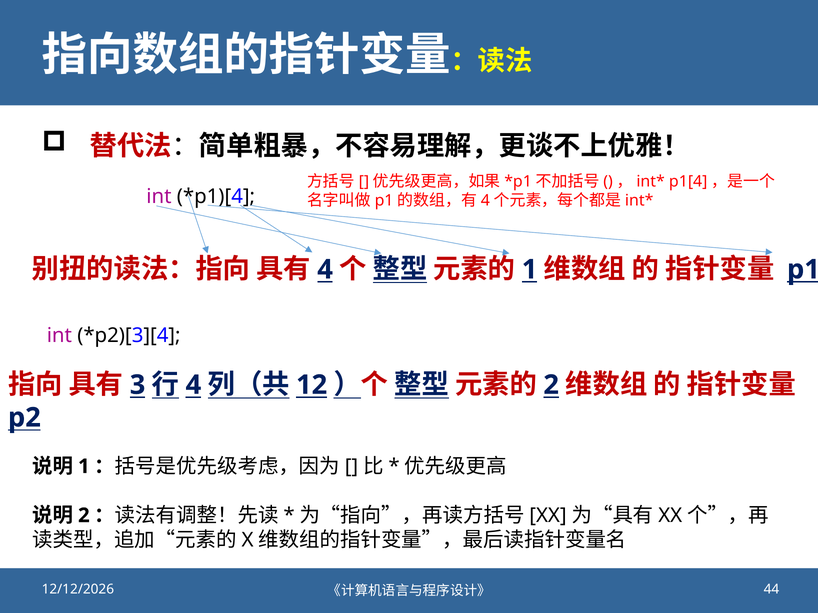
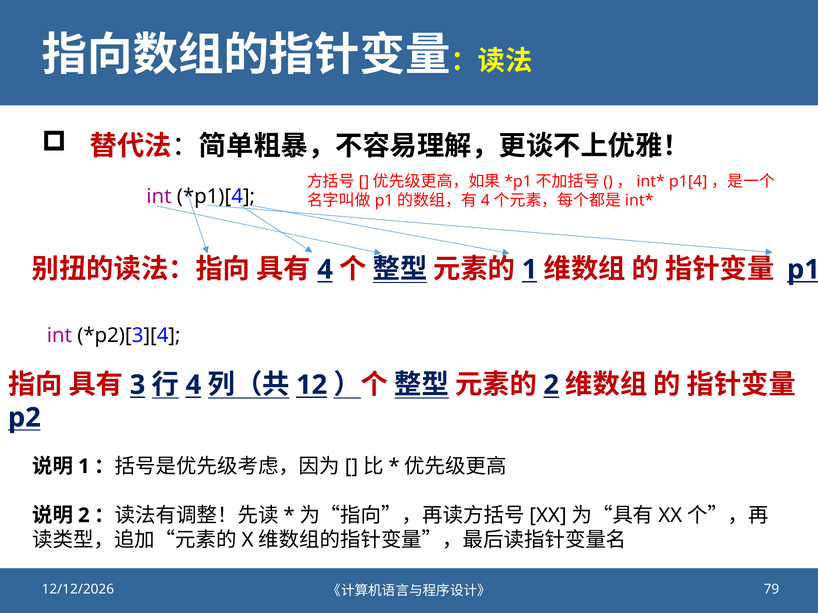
44: 44 -> 79
